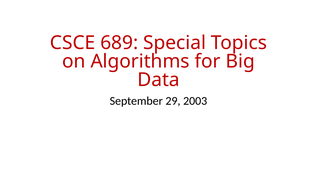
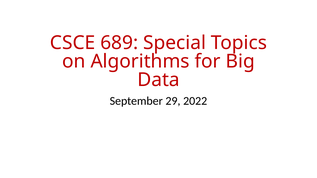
2003: 2003 -> 2022
